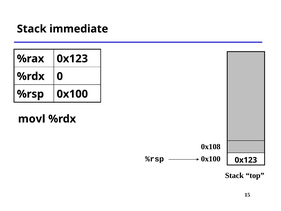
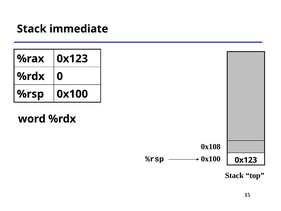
movl: movl -> word
